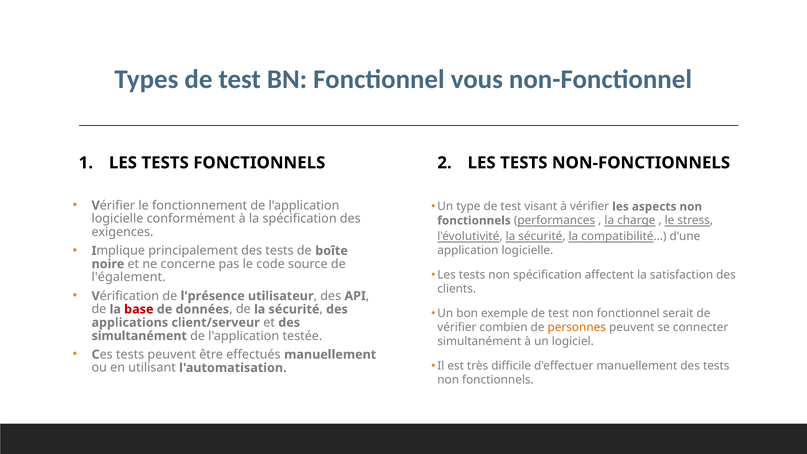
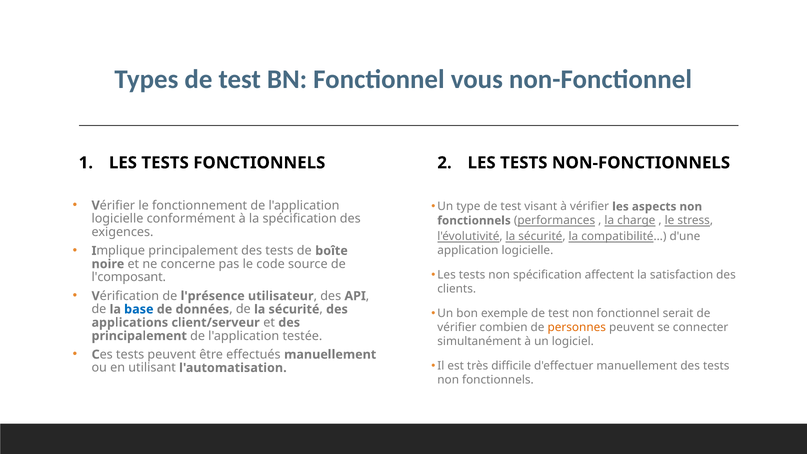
l'également: l'également -> l'composant
base colour: red -> blue
simultanément at (139, 336): simultanément -> principalement
